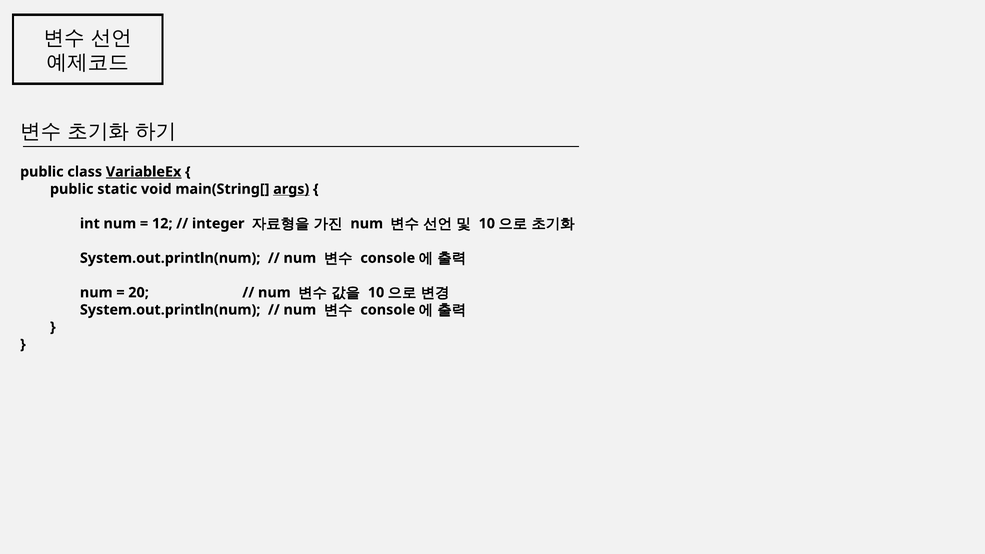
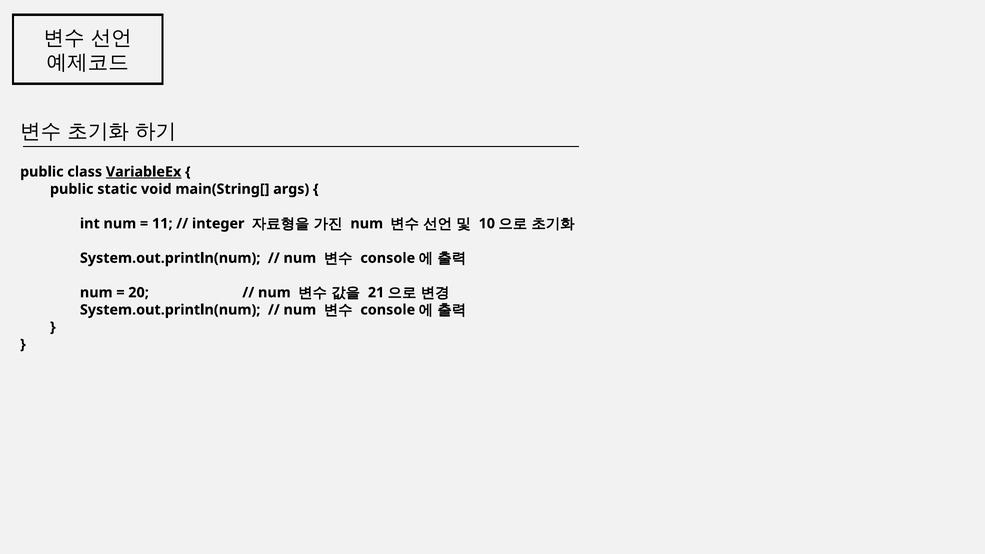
args underline: present -> none
12: 12 -> 11
10 at (376, 293): 10 -> 21
